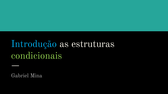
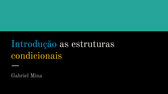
condicionais colour: light green -> yellow
